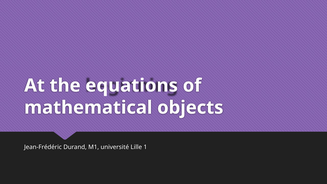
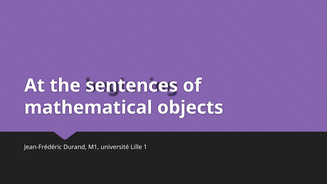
equations: equations -> sentences
